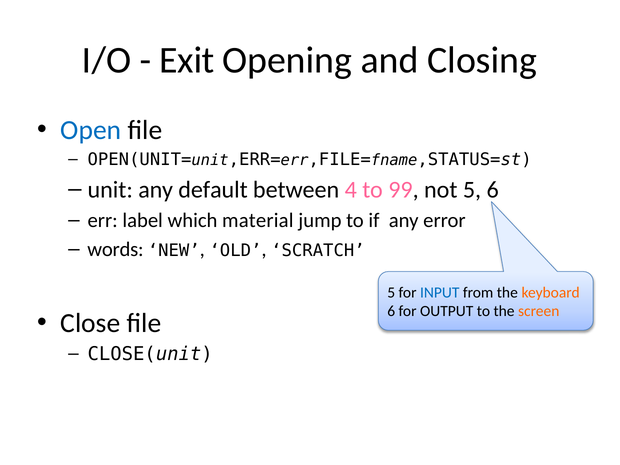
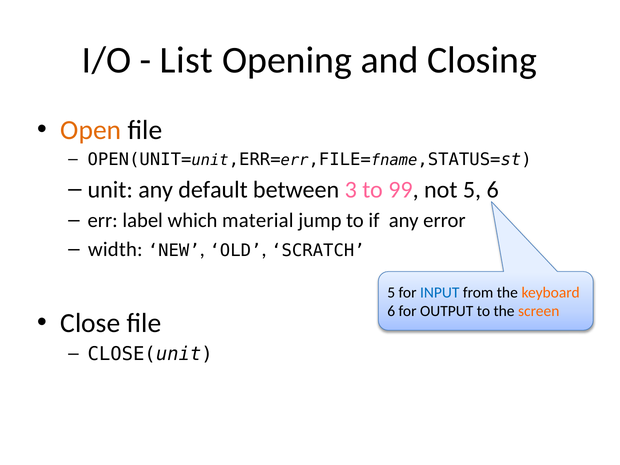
Exit: Exit -> List
Open colour: blue -> orange
4: 4 -> 3
words: words -> width
